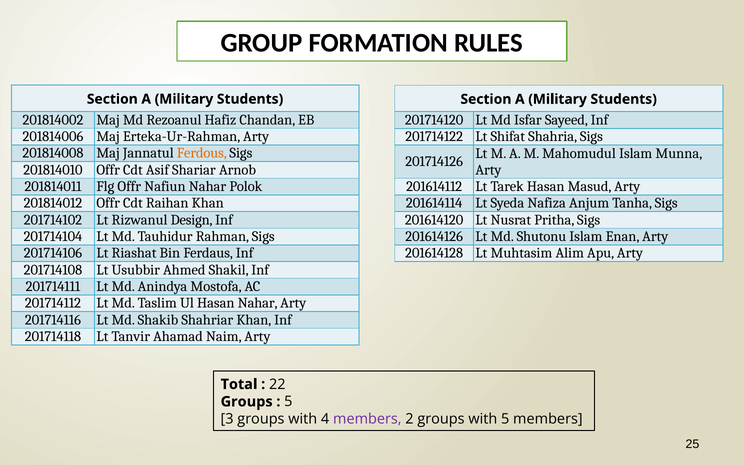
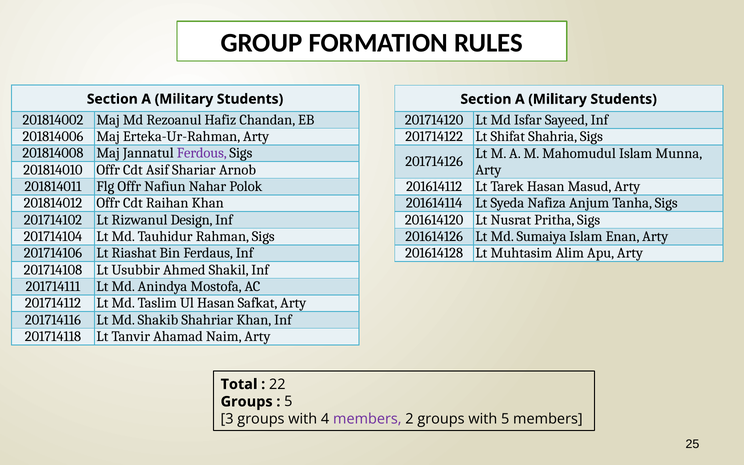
Ferdous colour: orange -> purple
Shutonu: Shutonu -> Sumaiya
Hasan Nahar: Nahar -> Safkat
